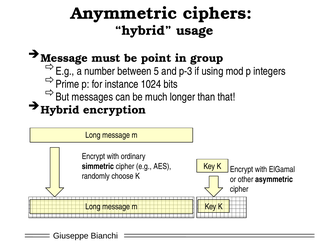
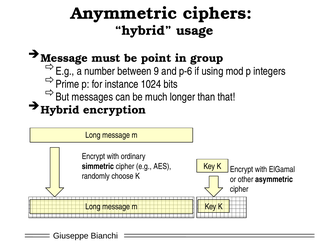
5: 5 -> 9
p-3: p-3 -> p-6
